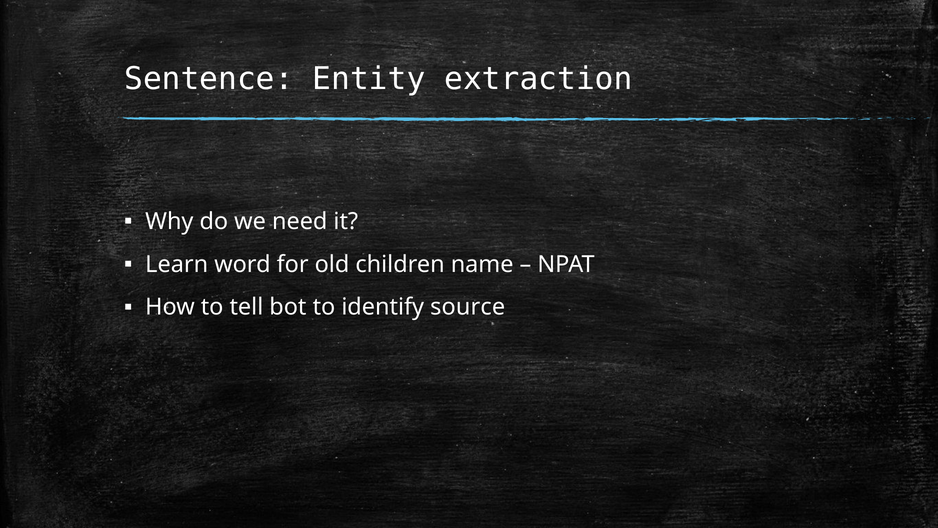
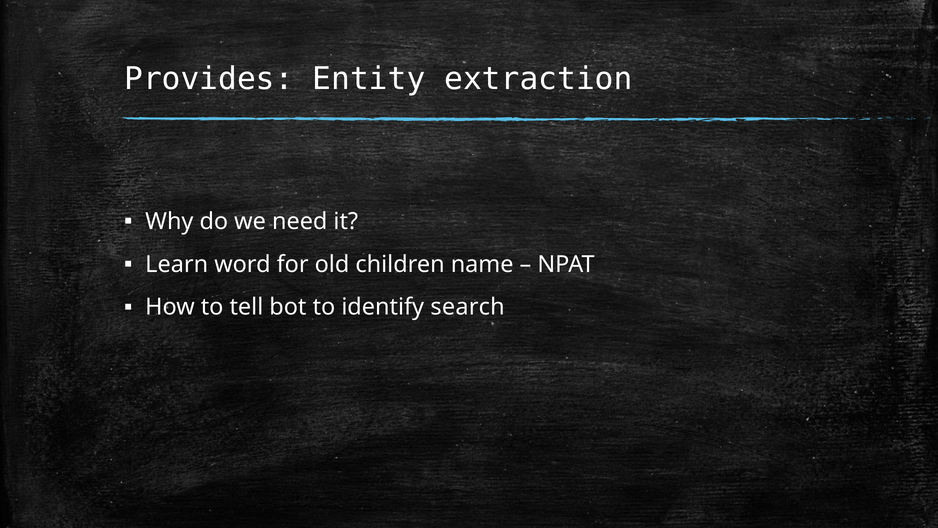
Sentence: Sentence -> Provides
source: source -> search
